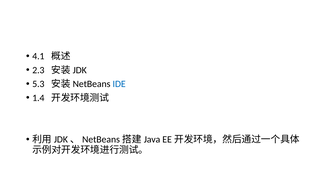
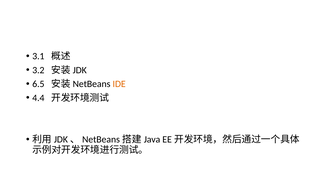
4.1: 4.1 -> 3.1
2.3: 2.3 -> 3.2
5.3: 5.3 -> 6.5
IDE colour: blue -> orange
1.4: 1.4 -> 4.4
